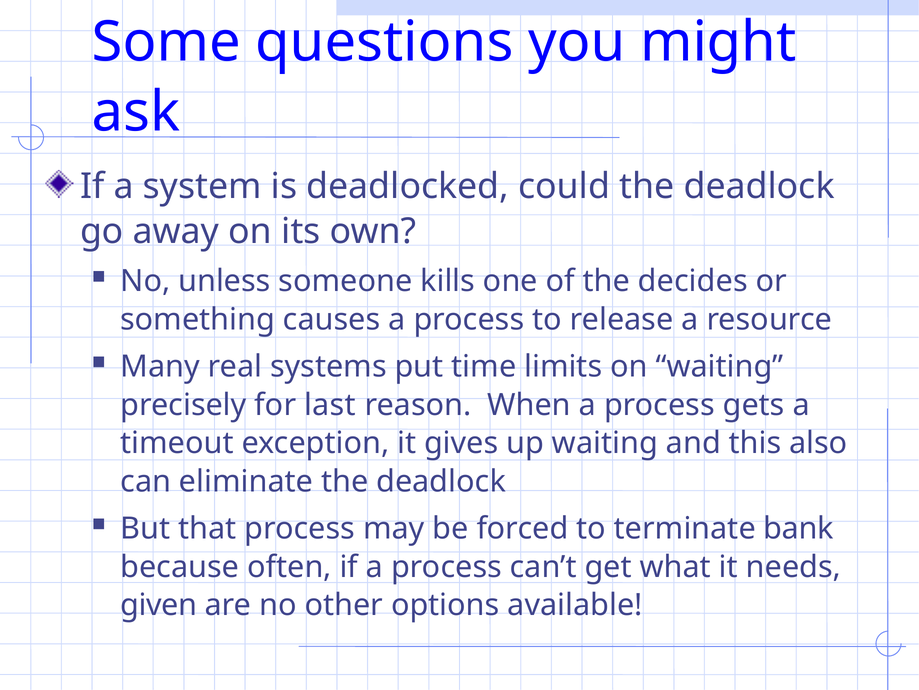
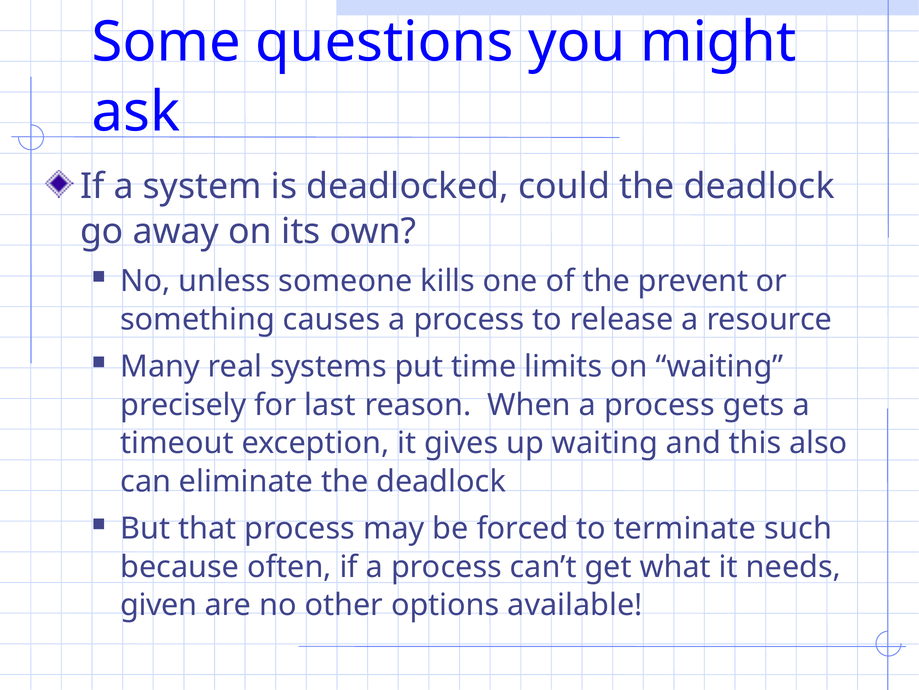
decides: decides -> prevent
bank: bank -> such
